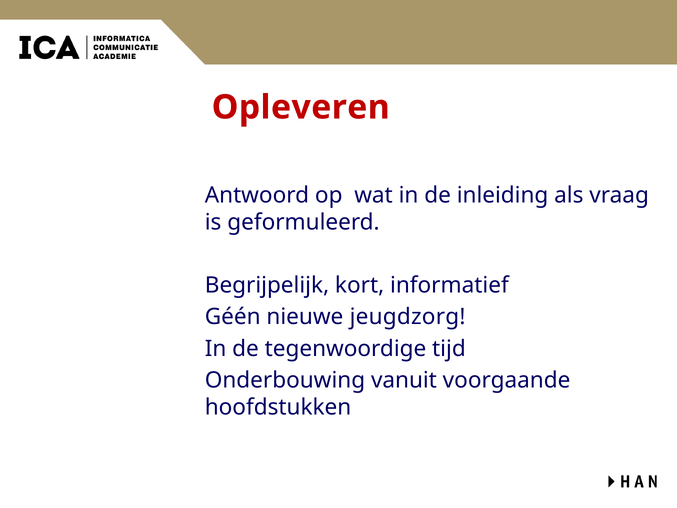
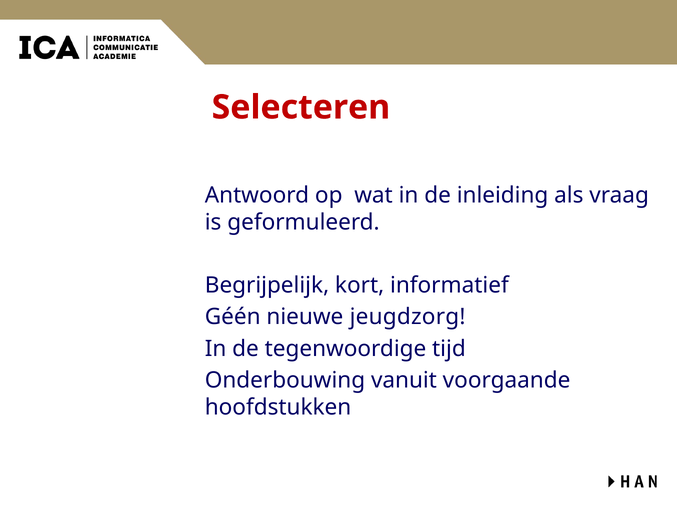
Opleveren: Opleveren -> Selecteren
